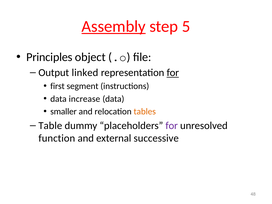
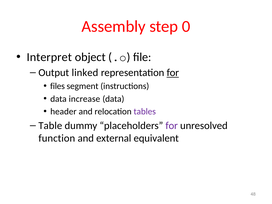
Assembly underline: present -> none
5: 5 -> 0
Principles: Principles -> Interpret
first: first -> files
smaller: smaller -> header
tables colour: orange -> purple
successive: successive -> equivalent
